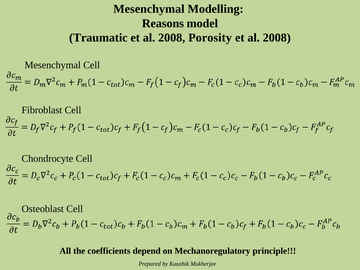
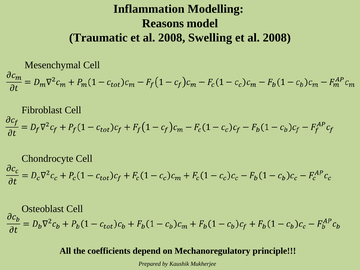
Mesenchymal at (149, 9): Mesenchymal -> Inflammation
Porosity: Porosity -> Swelling
